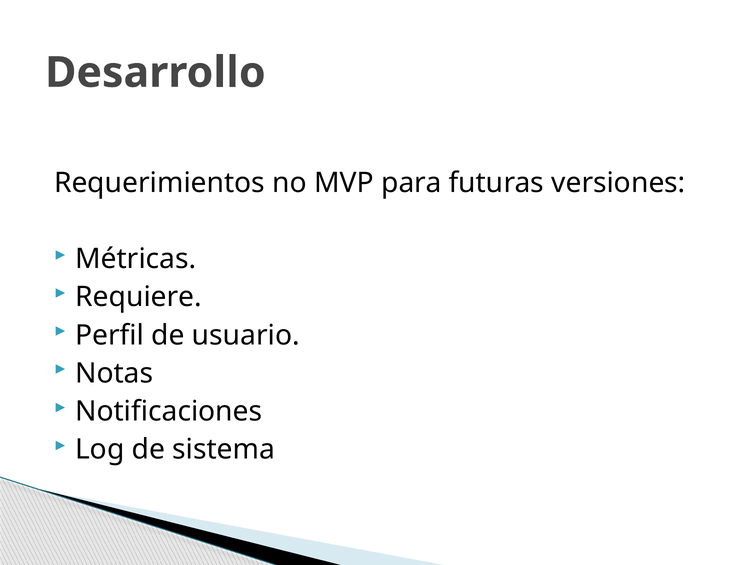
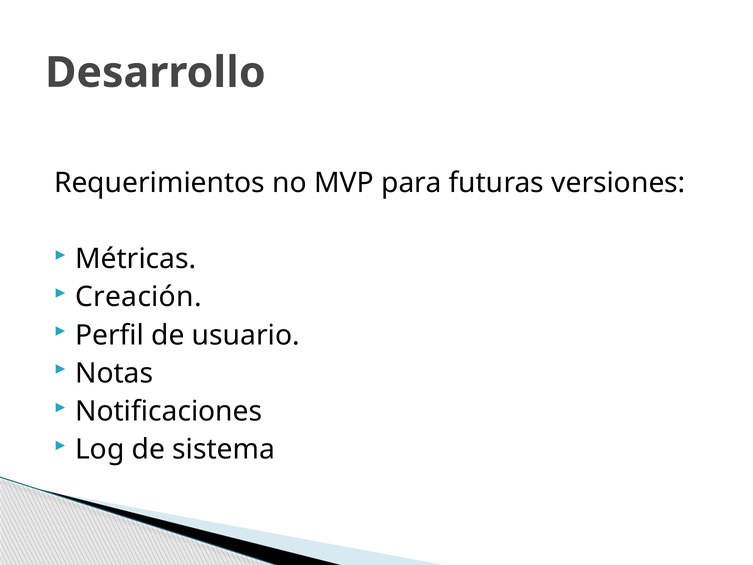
Requiere: Requiere -> Creación
